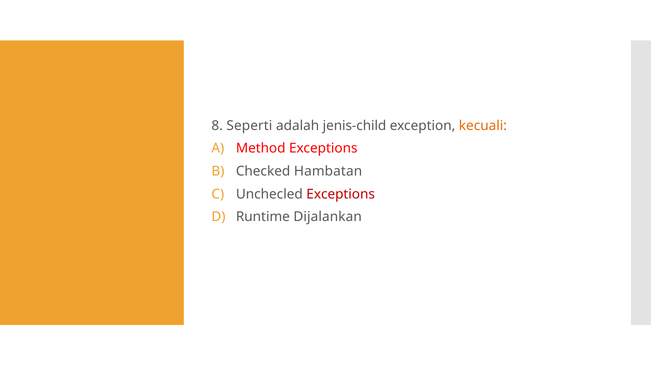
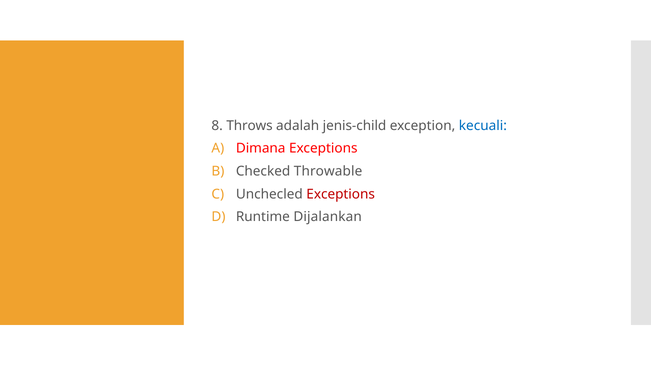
Seperti: Seperti -> Throws
kecuali colour: orange -> blue
Method: Method -> Dimana
Hambatan: Hambatan -> Throwable
